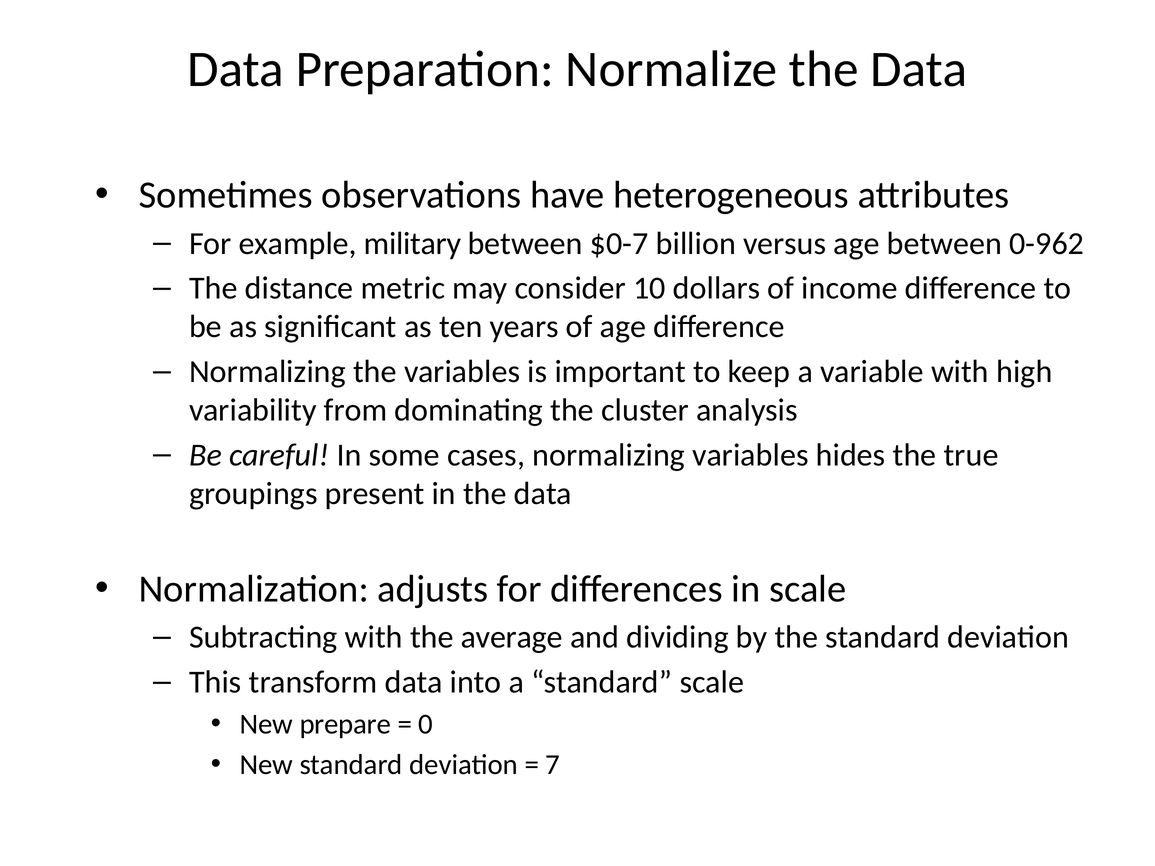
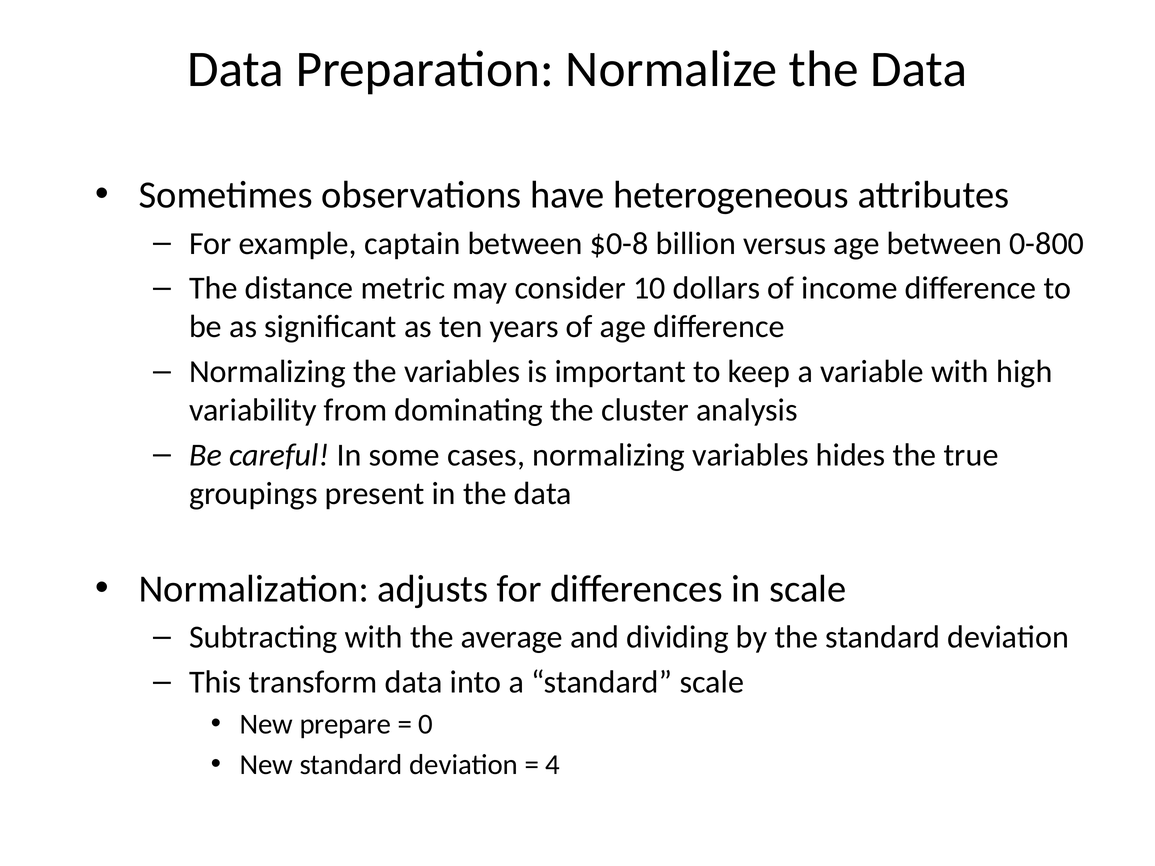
military: military -> captain
$0-7: $0-7 -> $0-8
0-962: 0-962 -> 0-800
7: 7 -> 4
